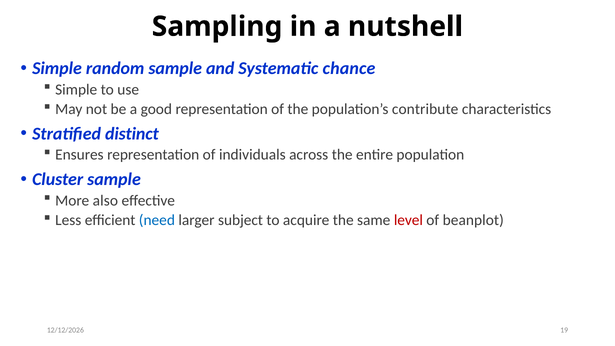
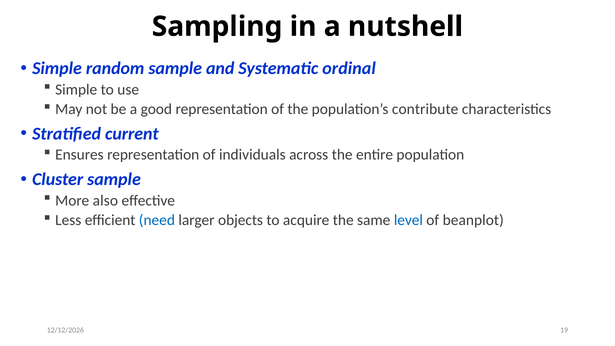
chance: chance -> ordinal
distinct: distinct -> current
subject: subject -> objects
level colour: red -> blue
